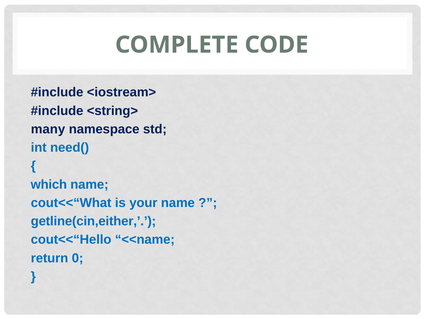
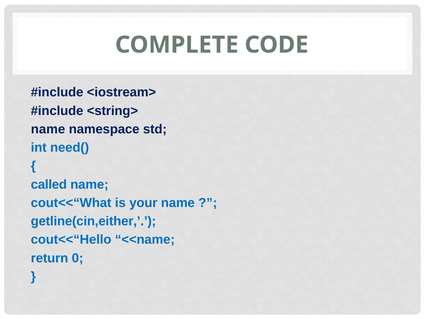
many at (48, 129): many -> name
which: which -> called
